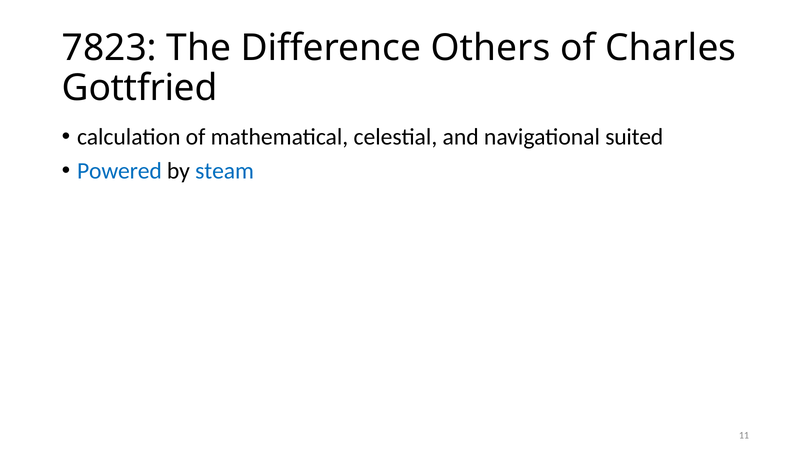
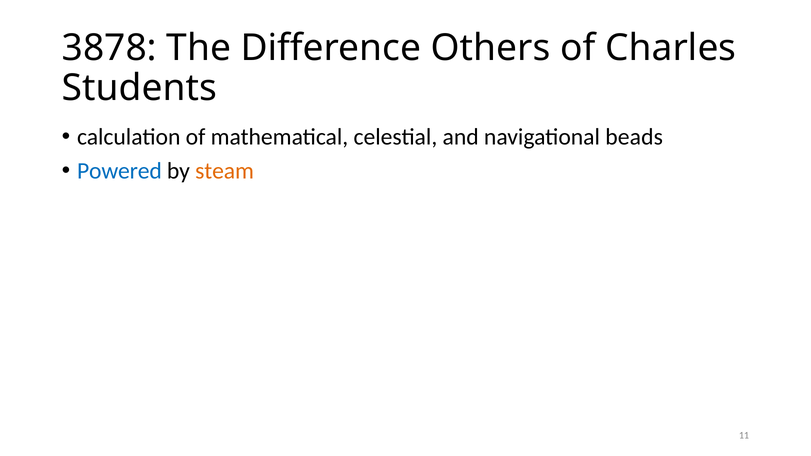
7823: 7823 -> 3878
Gottfried: Gottfried -> Students
suited: suited -> beads
steam colour: blue -> orange
